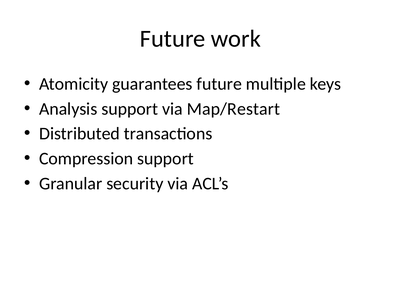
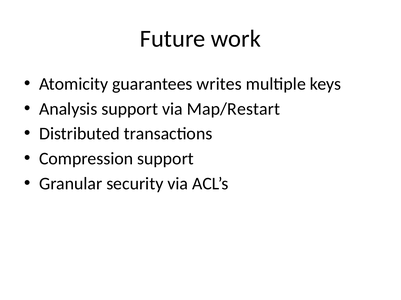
guarantees future: future -> writes
